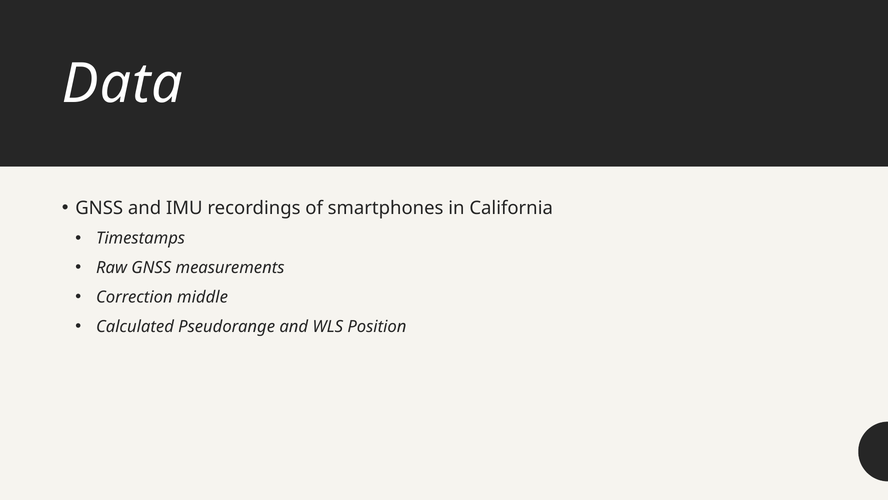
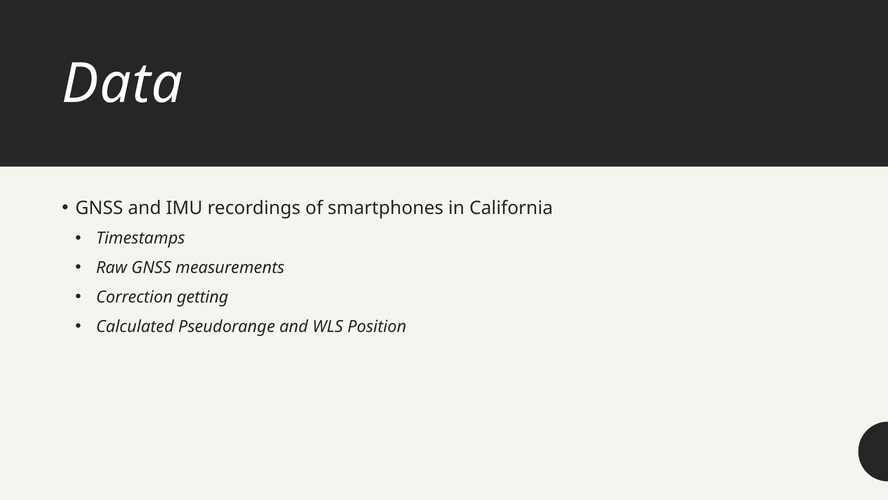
middle: middle -> getting
